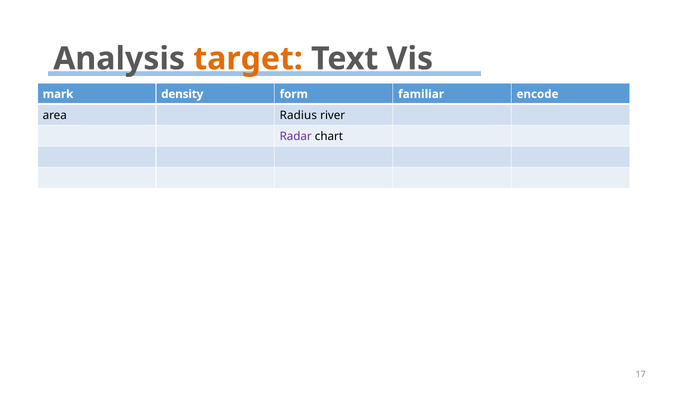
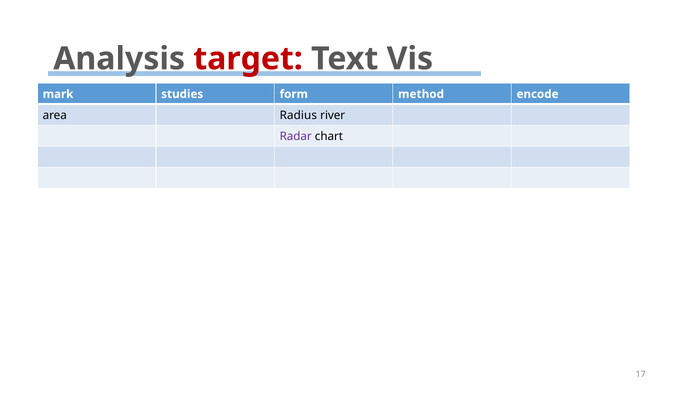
target colour: orange -> red
density: density -> studies
familiar: familiar -> method
